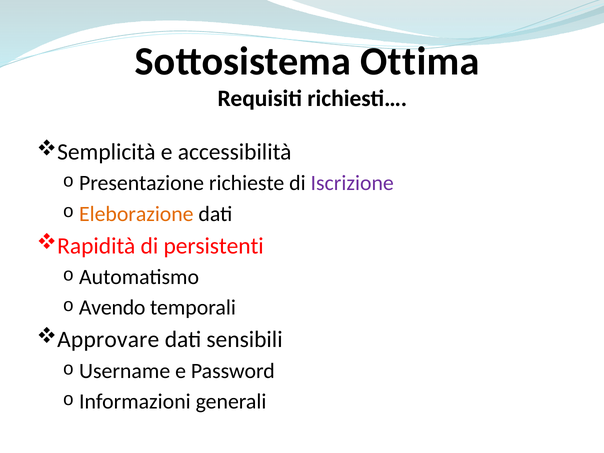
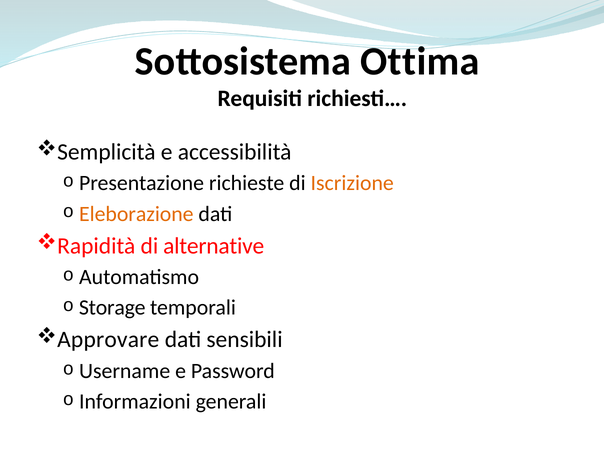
Iscrizione colour: purple -> orange
persistenti: persistenti -> alternative
Avendo: Avendo -> Storage
